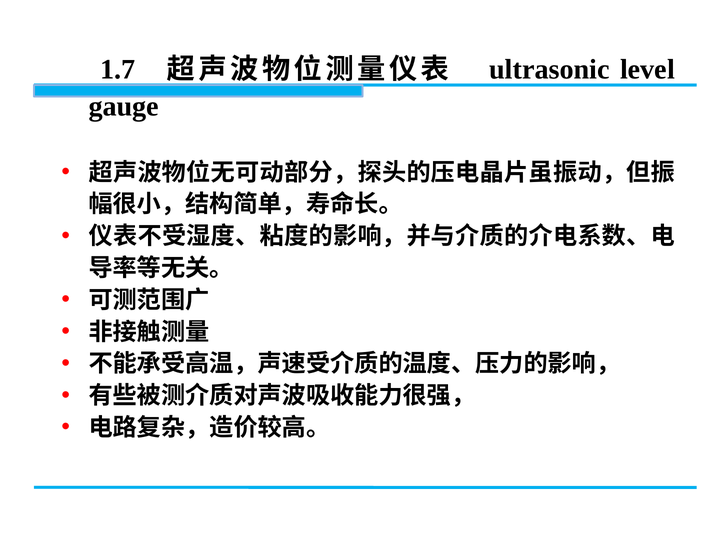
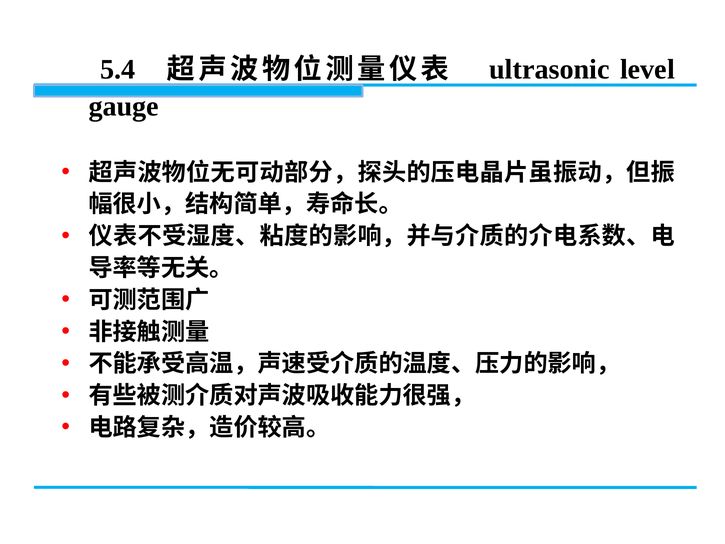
1.7: 1.7 -> 5.4
